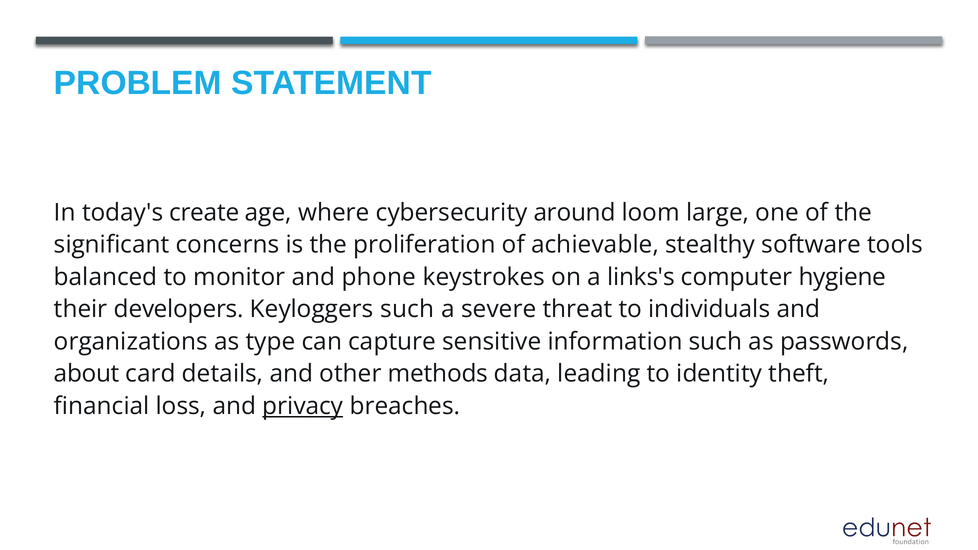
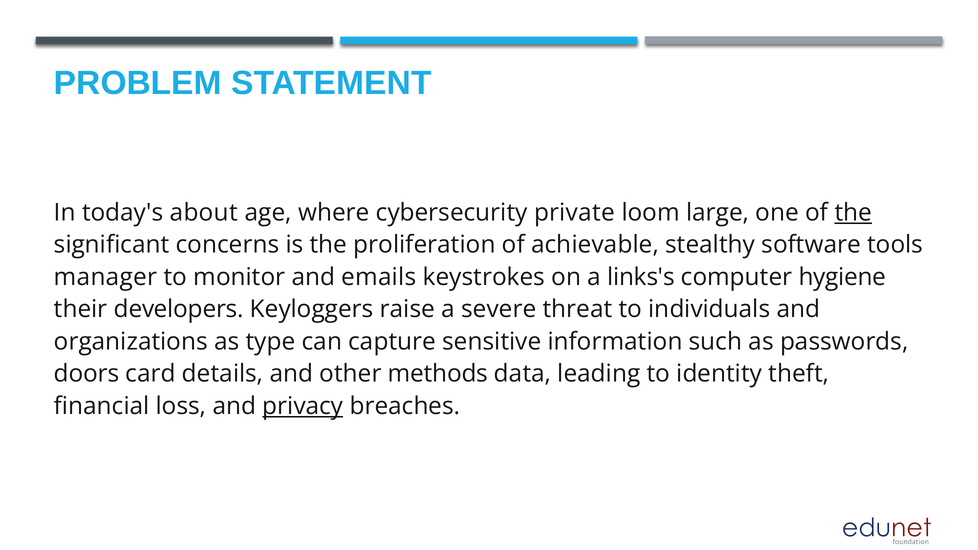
create: create -> about
around: around -> private
the at (853, 213) underline: none -> present
balanced: balanced -> manager
phone: phone -> emails
Keyloggers such: such -> raise
about: about -> doors
